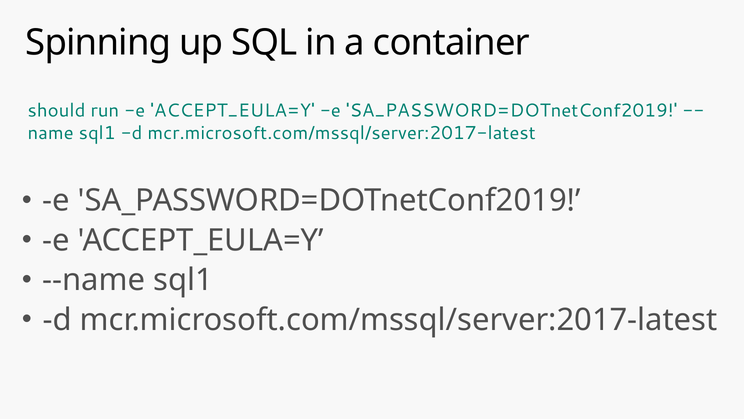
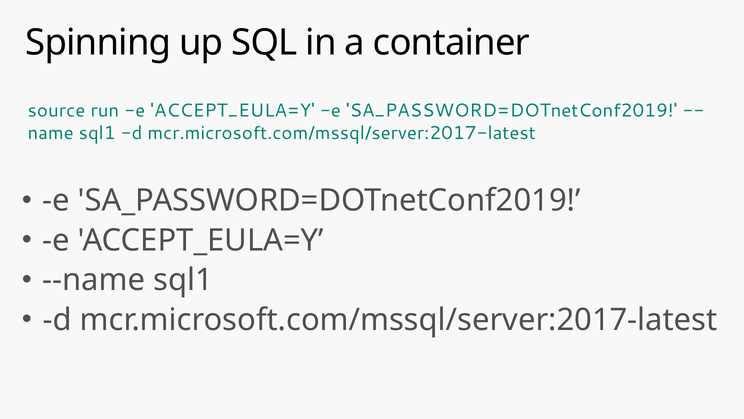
should: should -> source
